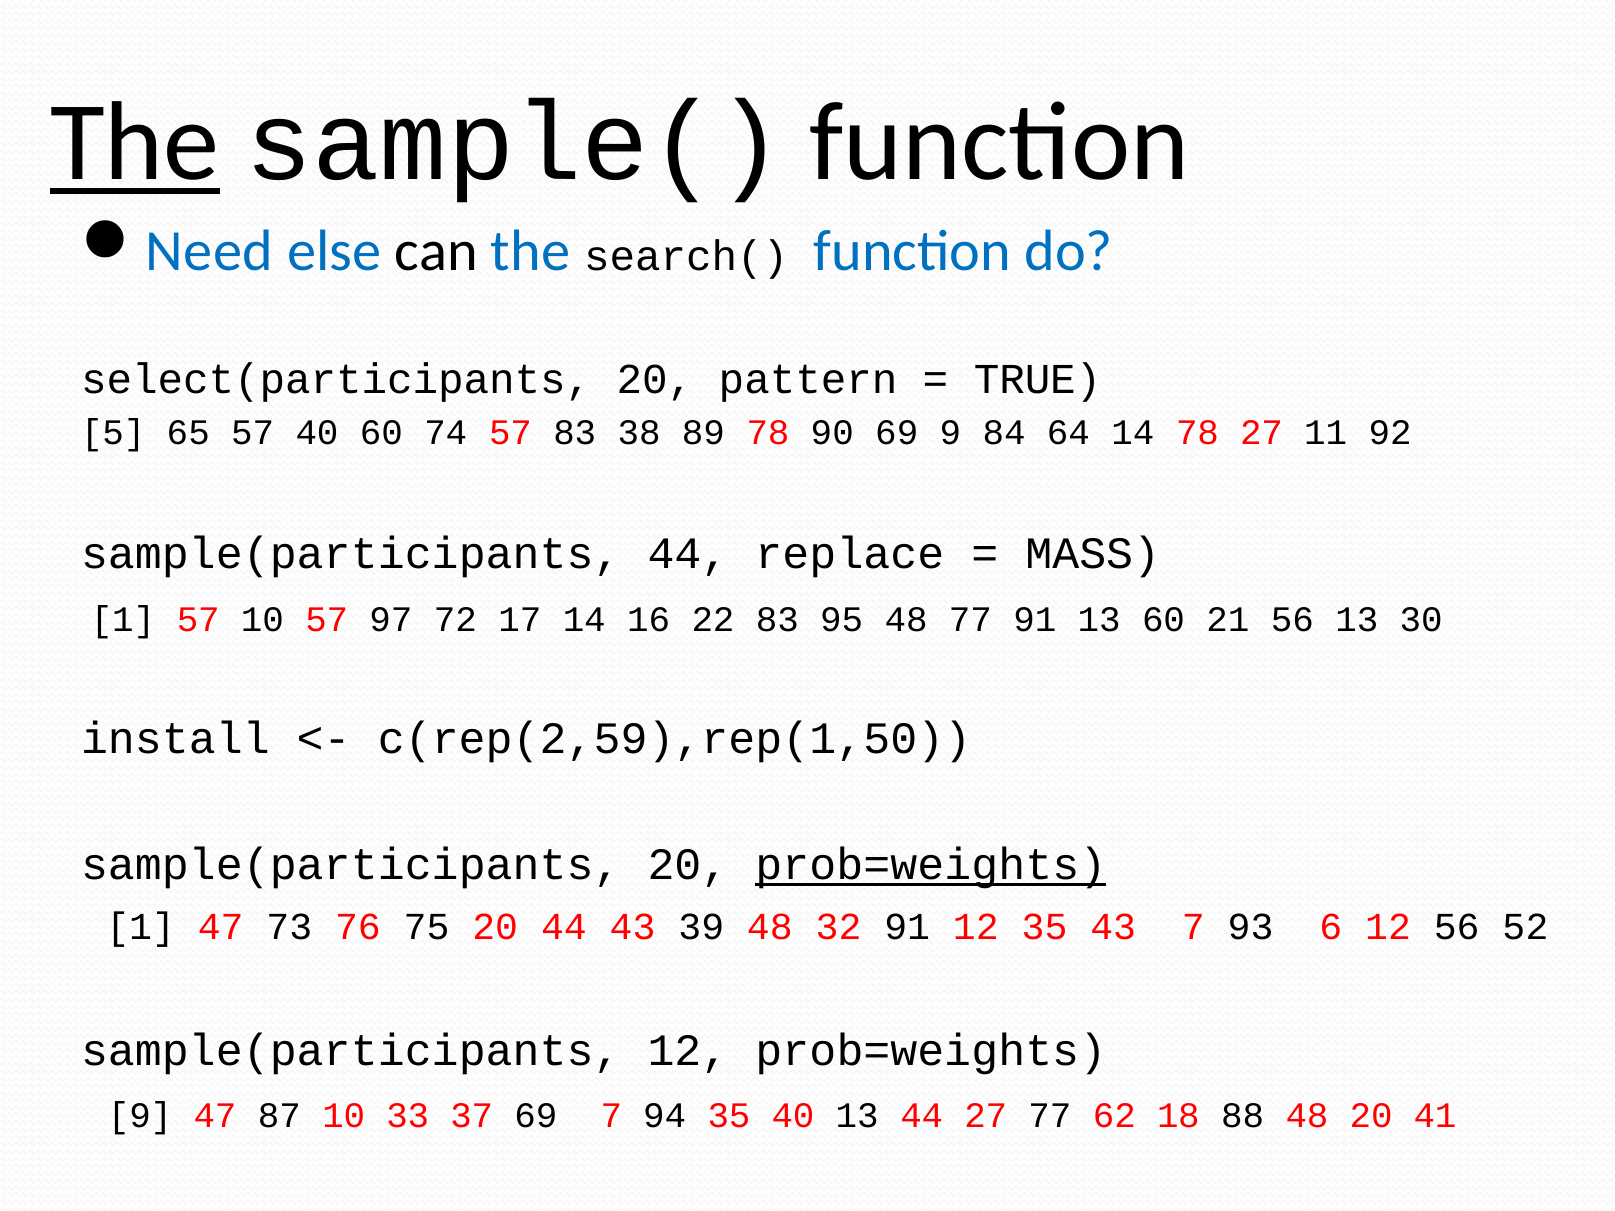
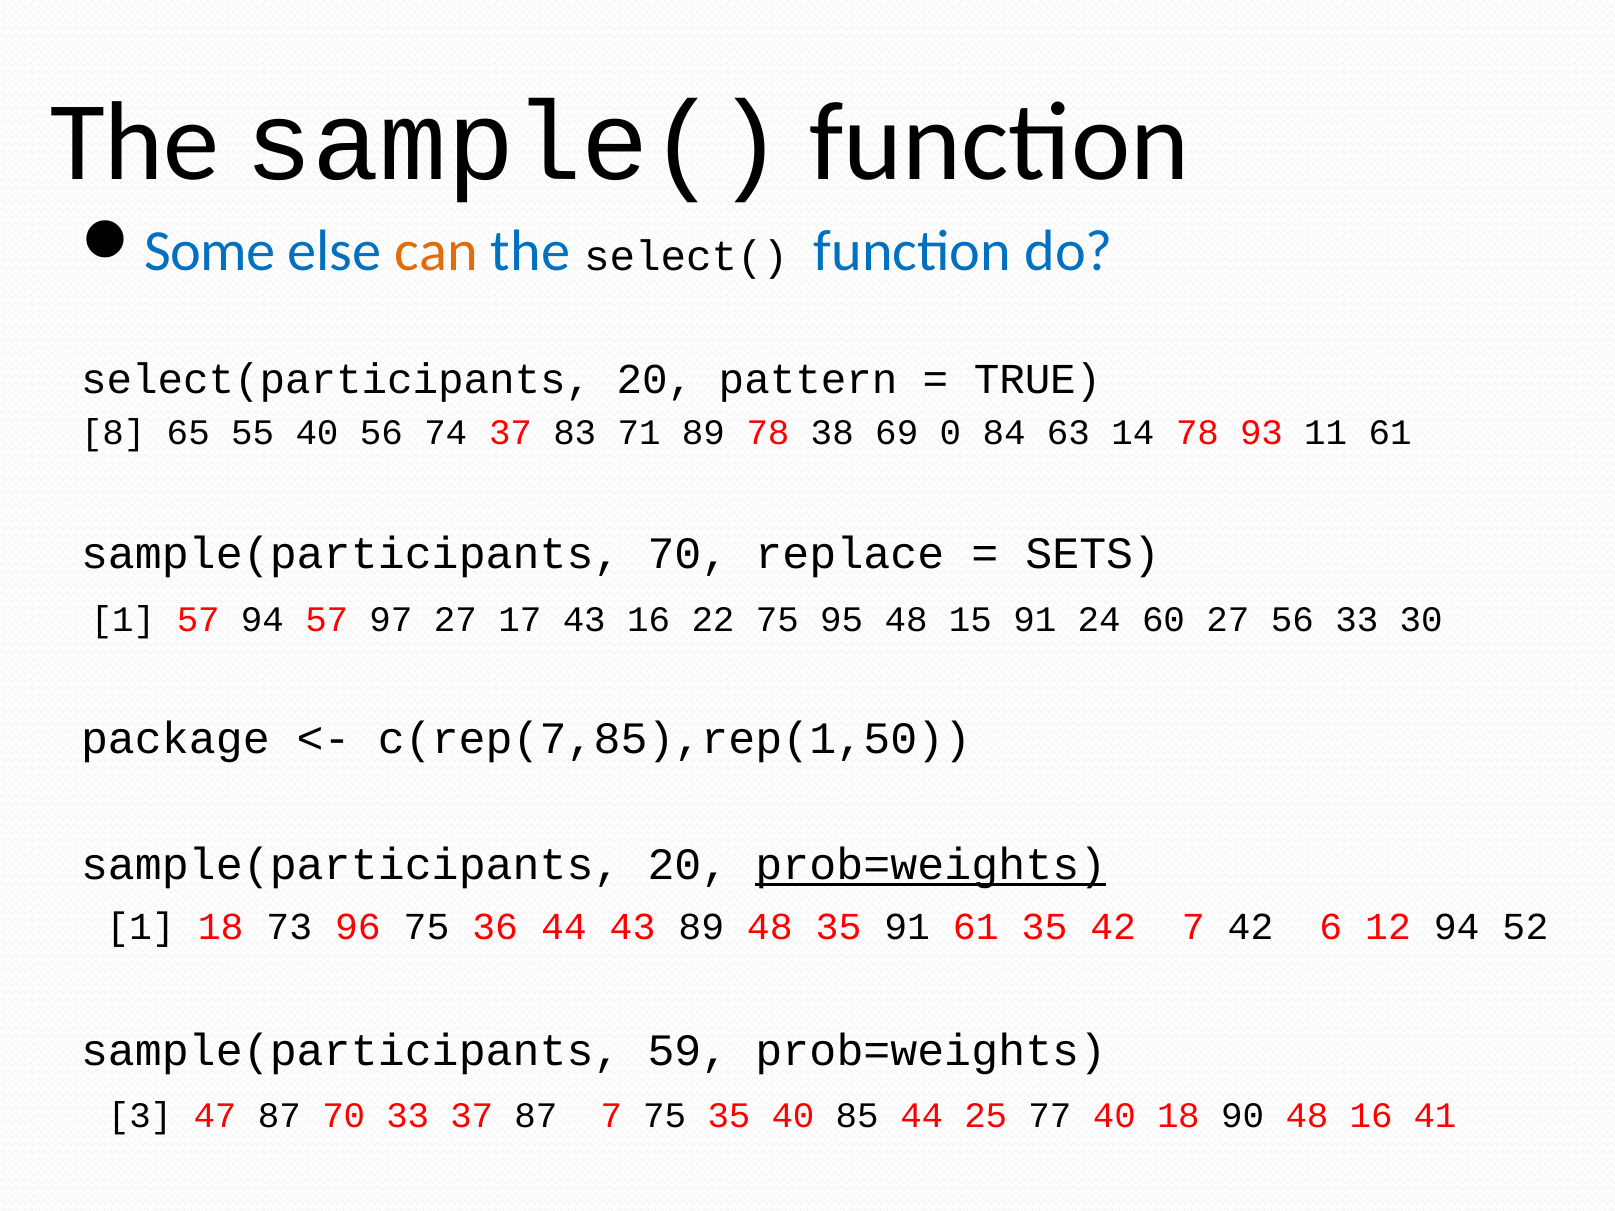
The at (135, 143) underline: present -> none
Need: Need -> Some
can colour: black -> orange
search(: search( -> select(
5: 5 -> 8
65 57: 57 -> 55
40 60: 60 -> 56
74 57: 57 -> 37
38: 38 -> 71
90: 90 -> 38
69 9: 9 -> 0
64: 64 -> 63
78 27: 27 -> 93
11 92: 92 -> 61
sample(participants 44: 44 -> 70
MASS: MASS -> SETS
57 10: 10 -> 94
97 72: 72 -> 27
17 14: 14 -> 43
22 83: 83 -> 75
48 77: 77 -> 15
91 13: 13 -> 24
60 21: 21 -> 27
56 13: 13 -> 33
install: install -> package
c(rep(2,59),rep(1,50: c(rep(2,59),rep(1,50 -> c(rep(7,85),rep(1,50
1 47: 47 -> 18
76: 76 -> 96
75 20: 20 -> 36
43 39: 39 -> 89
48 32: 32 -> 35
91 12: 12 -> 61
35 43: 43 -> 42
7 93: 93 -> 42
12 56: 56 -> 94
sample(participants 12: 12 -> 59
9 at (140, 1116): 9 -> 3
87 10: 10 -> 70
37 69: 69 -> 87
7 94: 94 -> 75
40 13: 13 -> 85
44 27: 27 -> 25
77 62: 62 -> 40
88: 88 -> 90
48 20: 20 -> 16
